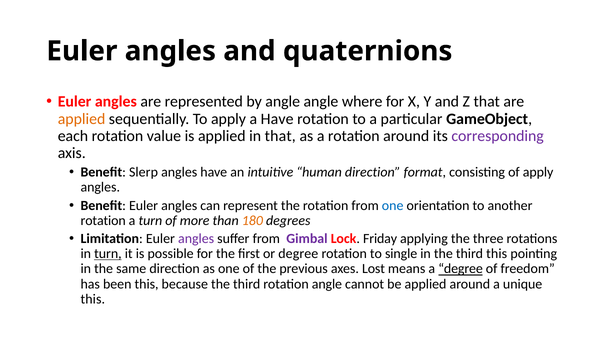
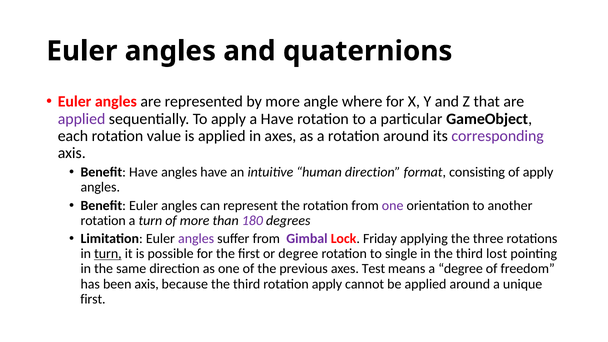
by angle: angle -> more
applied at (82, 119) colour: orange -> purple
in that: that -> axes
Benefit Slerp: Slerp -> Have
one at (393, 206) colour: blue -> purple
180 colour: orange -> purple
third this: this -> lost
Lost: Lost -> Test
degree at (461, 269) underline: present -> none
been this: this -> axis
rotation angle: angle -> apply
this at (93, 299): this -> first
